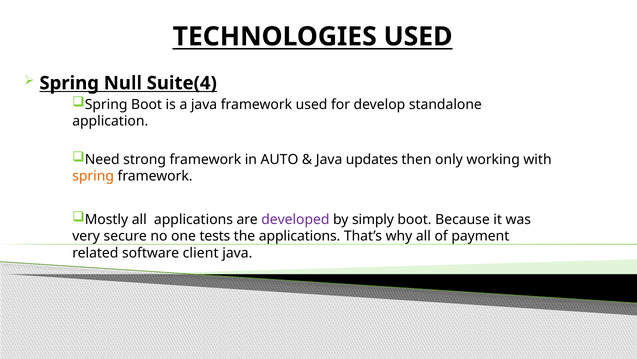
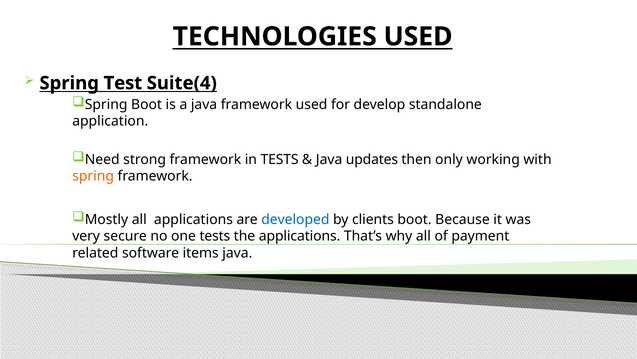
Null: Null -> Test
in AUTO: AUTO -> TESTS
developed colour: purple -> blue
simply: simply -> clients
client: client -> items
